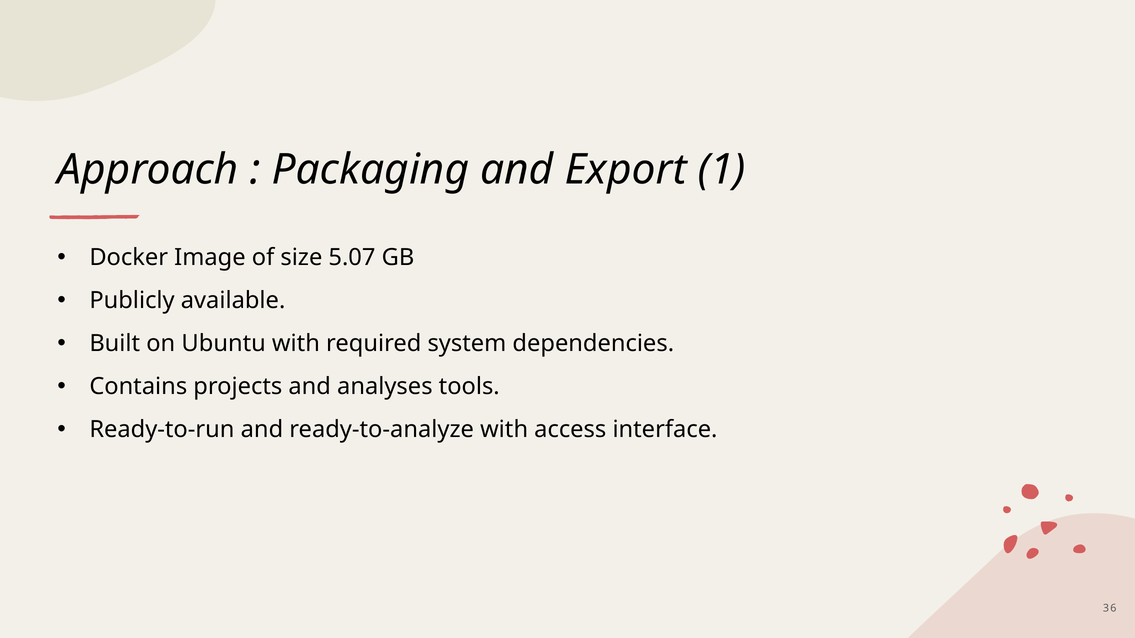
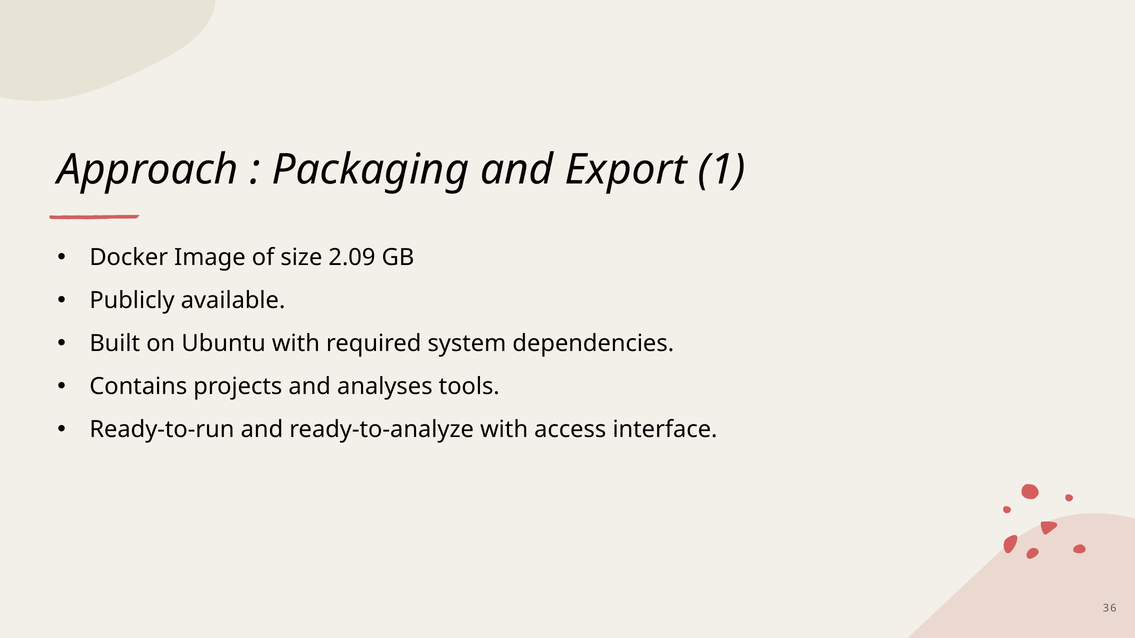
5.07: 5.07 -> 2.09
